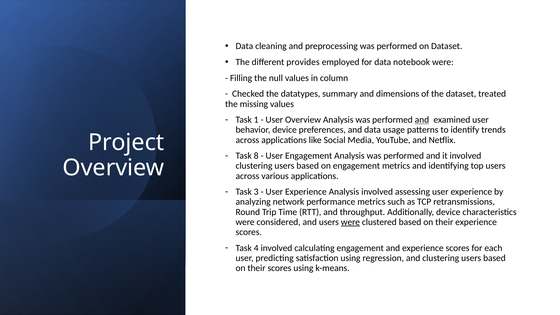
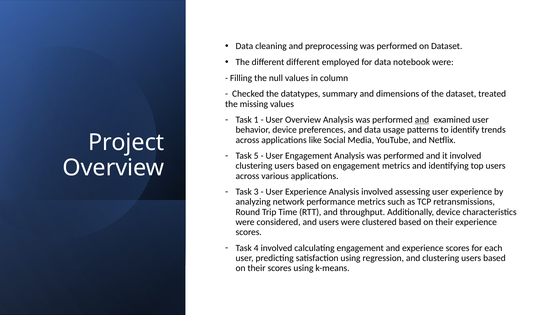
different provides: provides -> different
8: 8 -> 5
were at (350, 222) underline: present -> none
